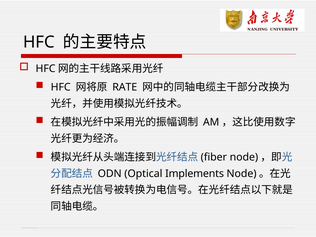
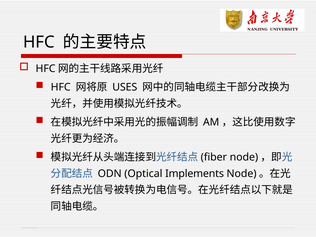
RATE: RATE -> USES
